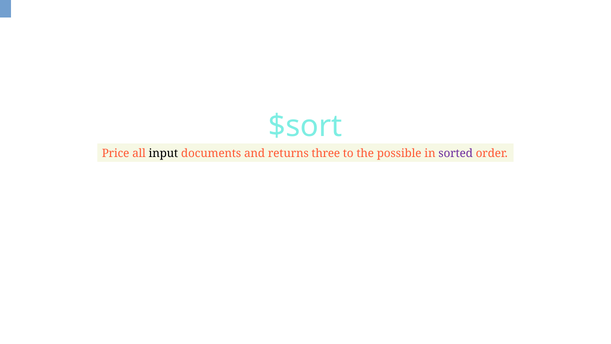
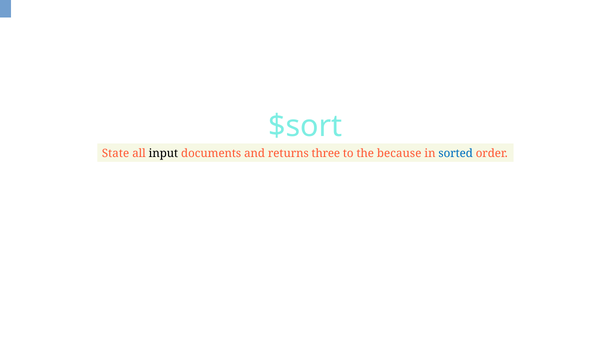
Price: Price -> State
possible: possible -> because
sorted colour: purple -> blue
